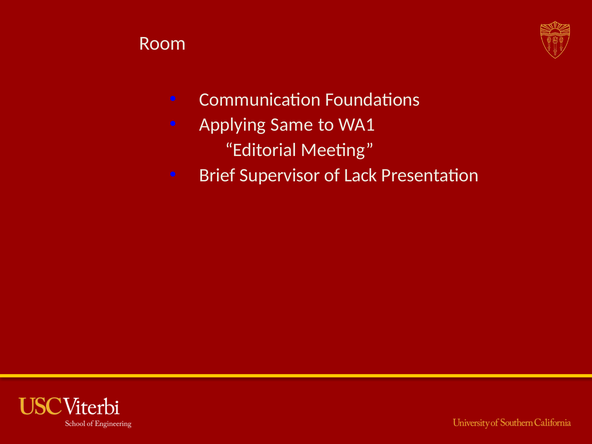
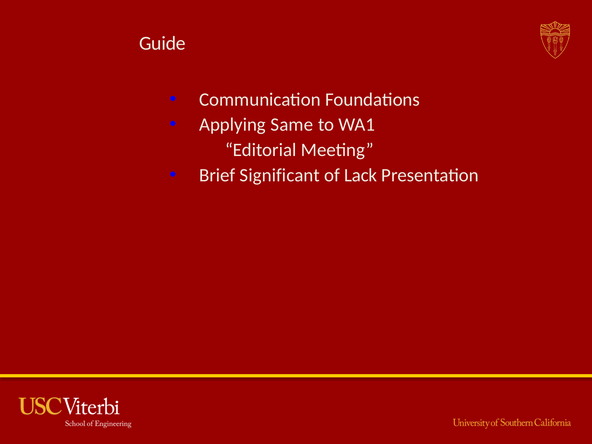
Room: Room -> Guide
Supervisor: Supervisor -> Significant
